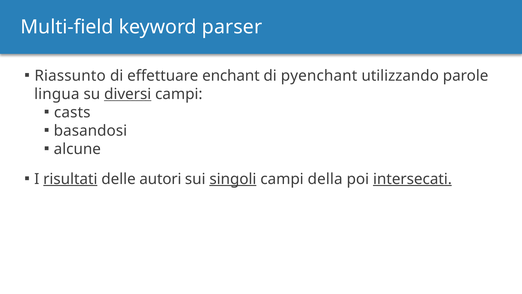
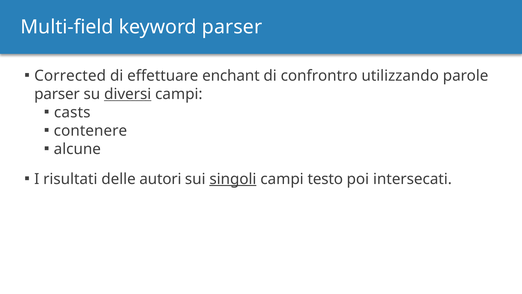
Riassunto: Riassunto -> Corrected
pyenchant: pyenchant -> confrontro
lingua at (57, 94): lingua -> parser
basandosi: basandosi -> contenere
risultati underline: present -> none
della: della -> testo
intersecati underline: present -> none
